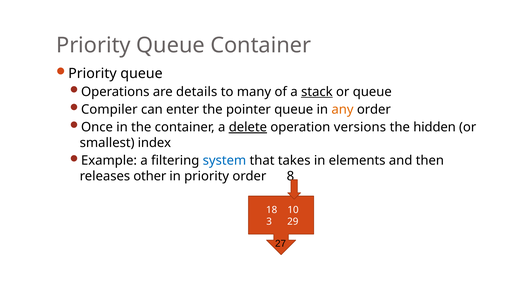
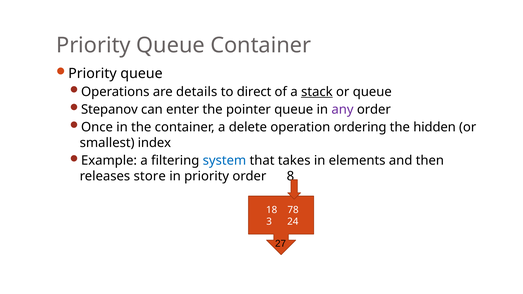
many: many -> direct
Compiler: Compiler -> Stepanov
any colour: orange -> purple
delete underline: present -> none
versions: versions -> ordering
other: other -> store
10: 10 -> 78
29: 29 -> 24
